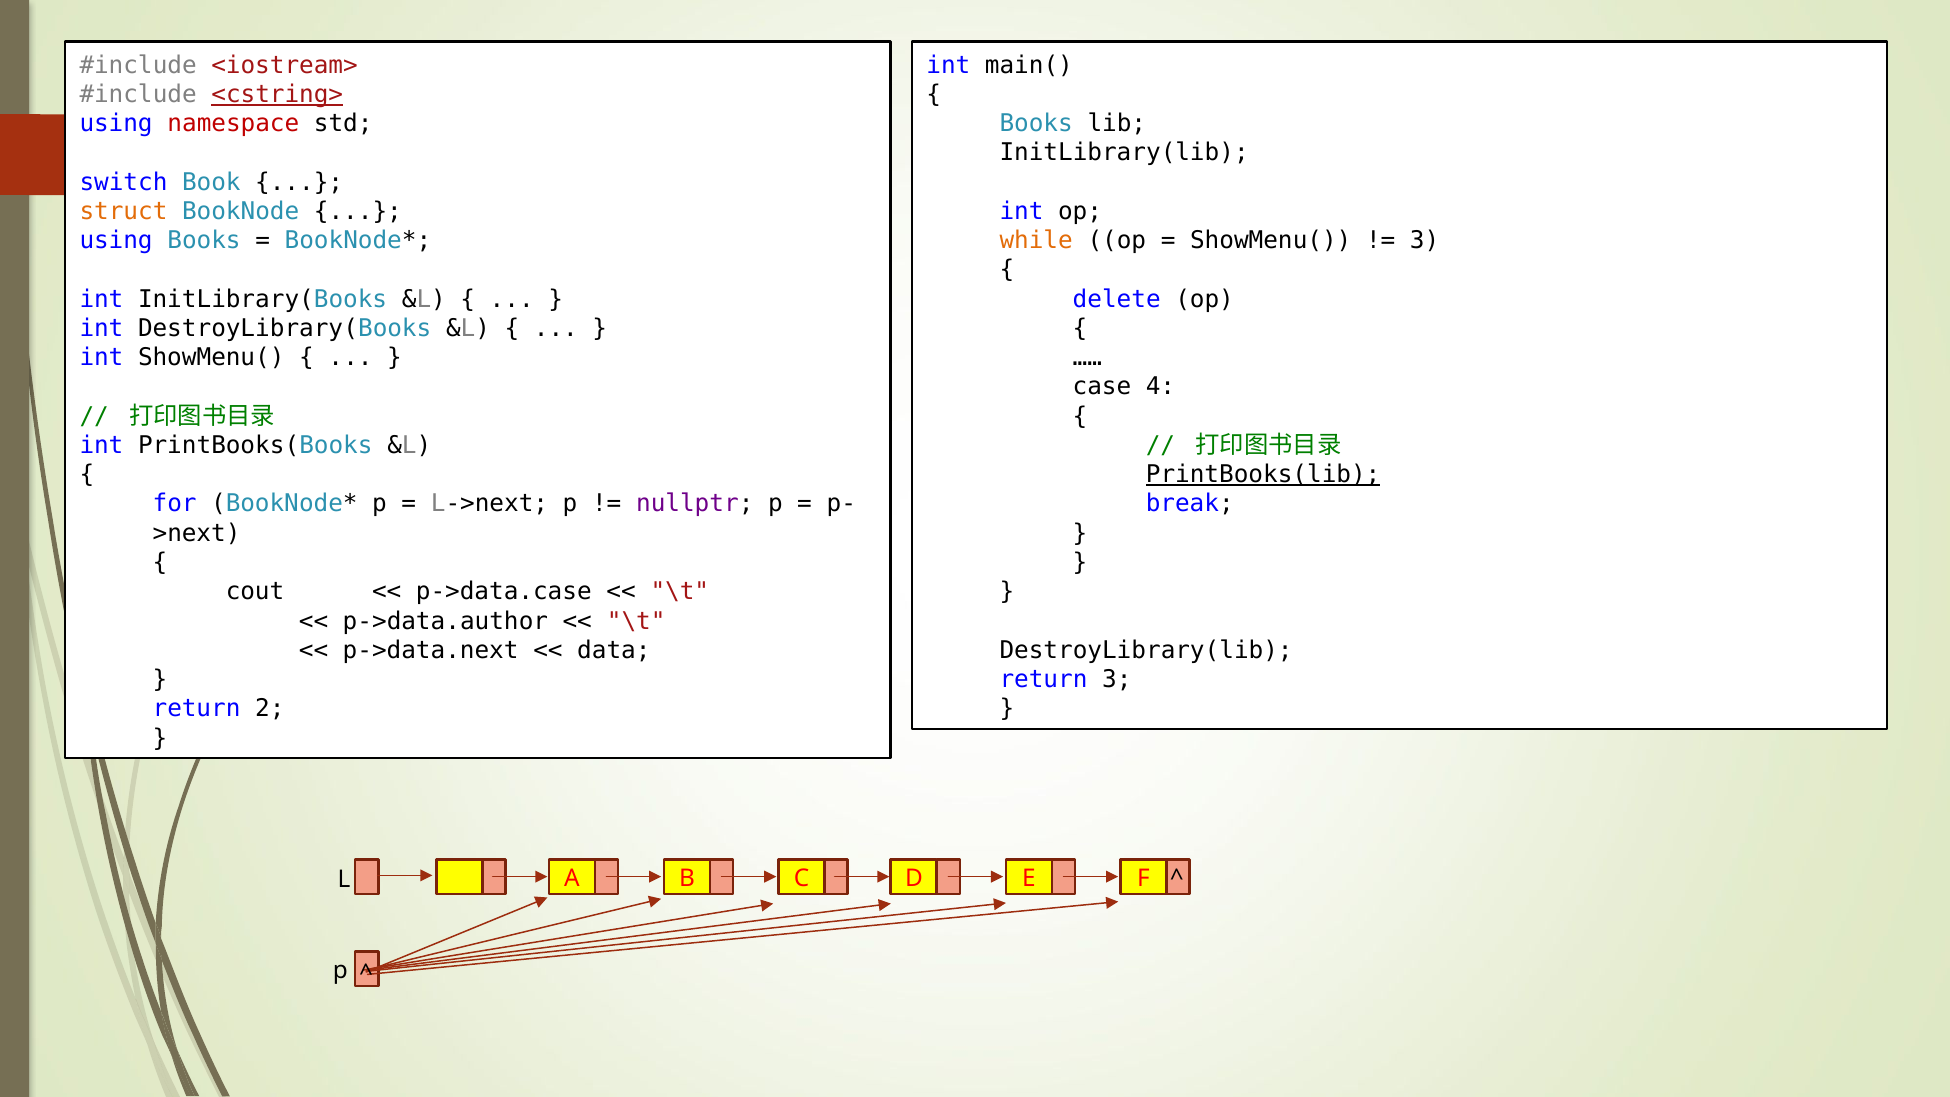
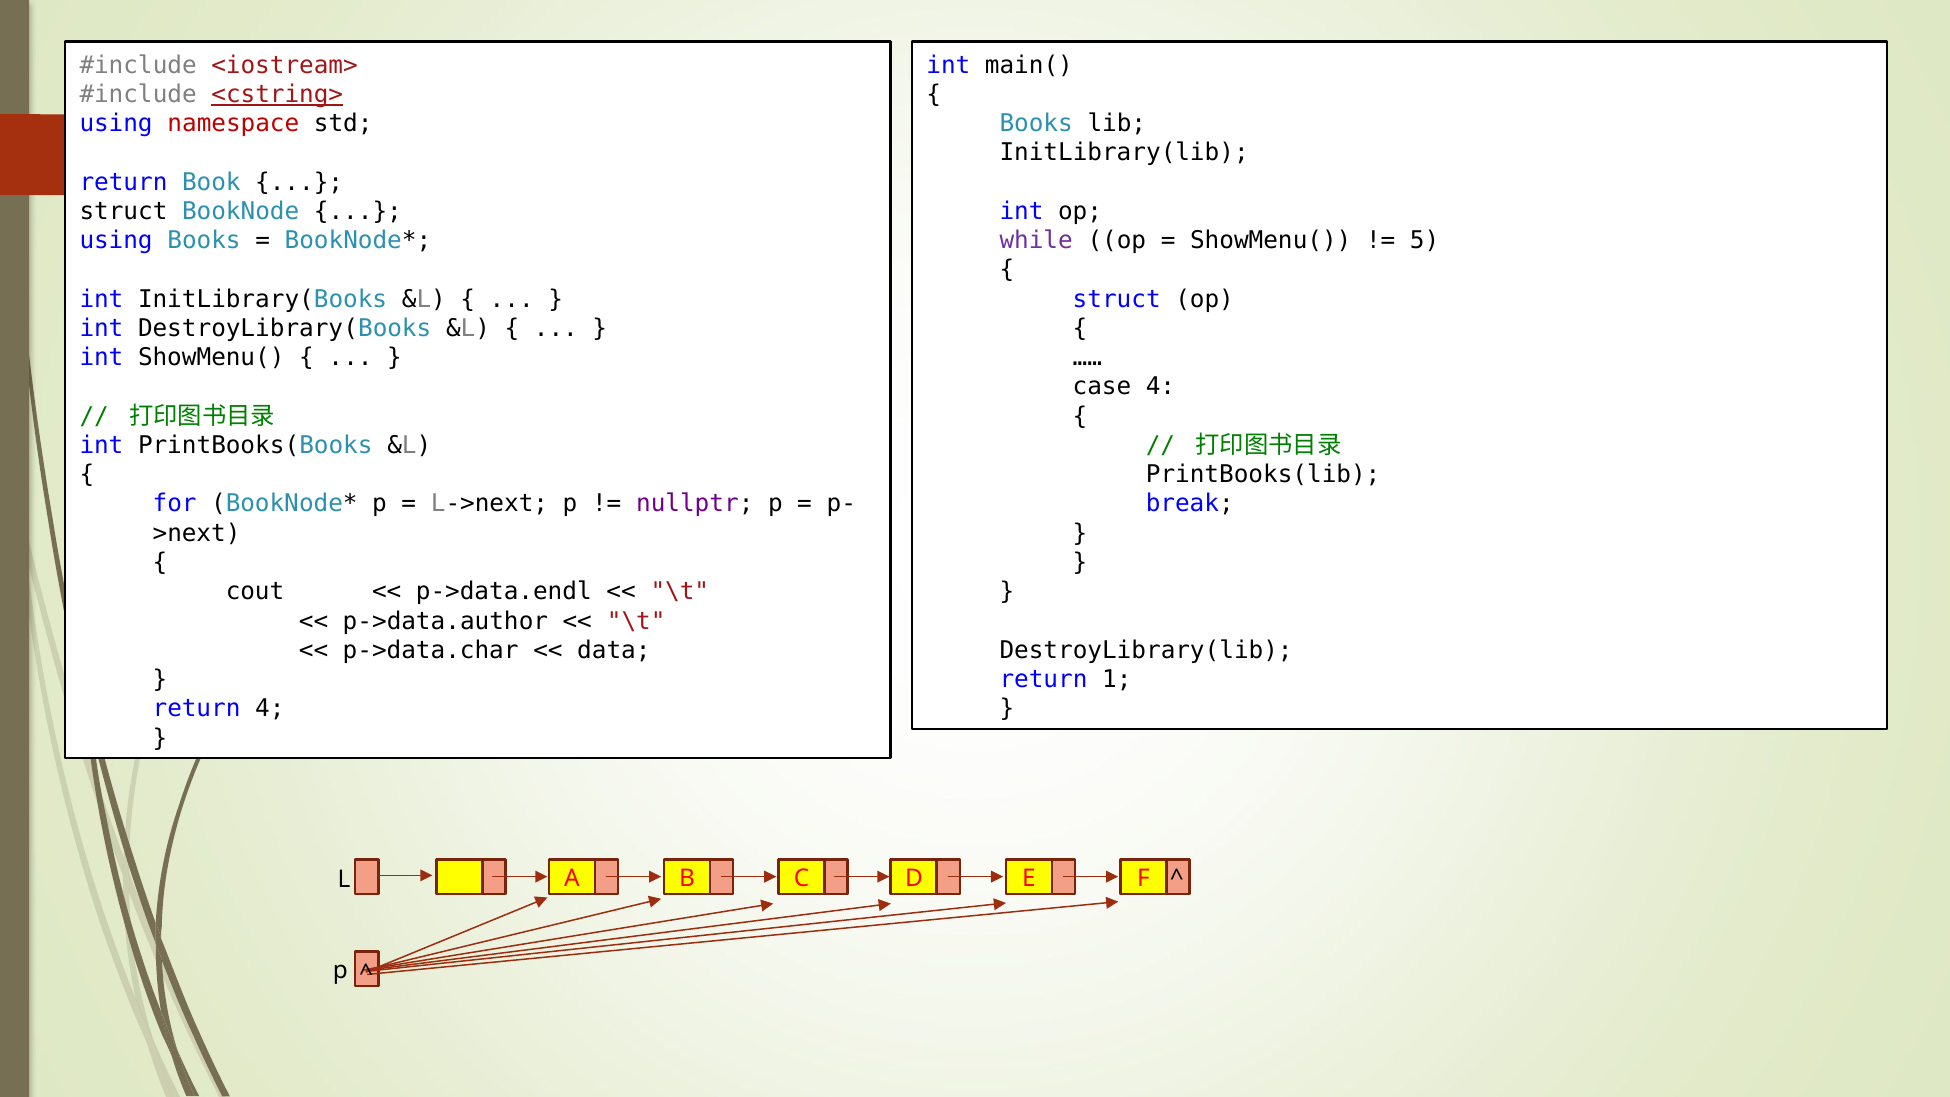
switch at (123, 182): switch -> return
struct at (123, 211) colour: orange -> black
while colour: orange -> purple
3 at (1425, 241): 3 -> 5
delete at (1117, 299): delete -> struct
PrintBooks(lib underline: present -> none
p->data.case: p->data.case -> p->data.endl
p->data.next: p->data.next -> p->data.char
return 3: 3 -> 1
return 2: 2 -> 4
